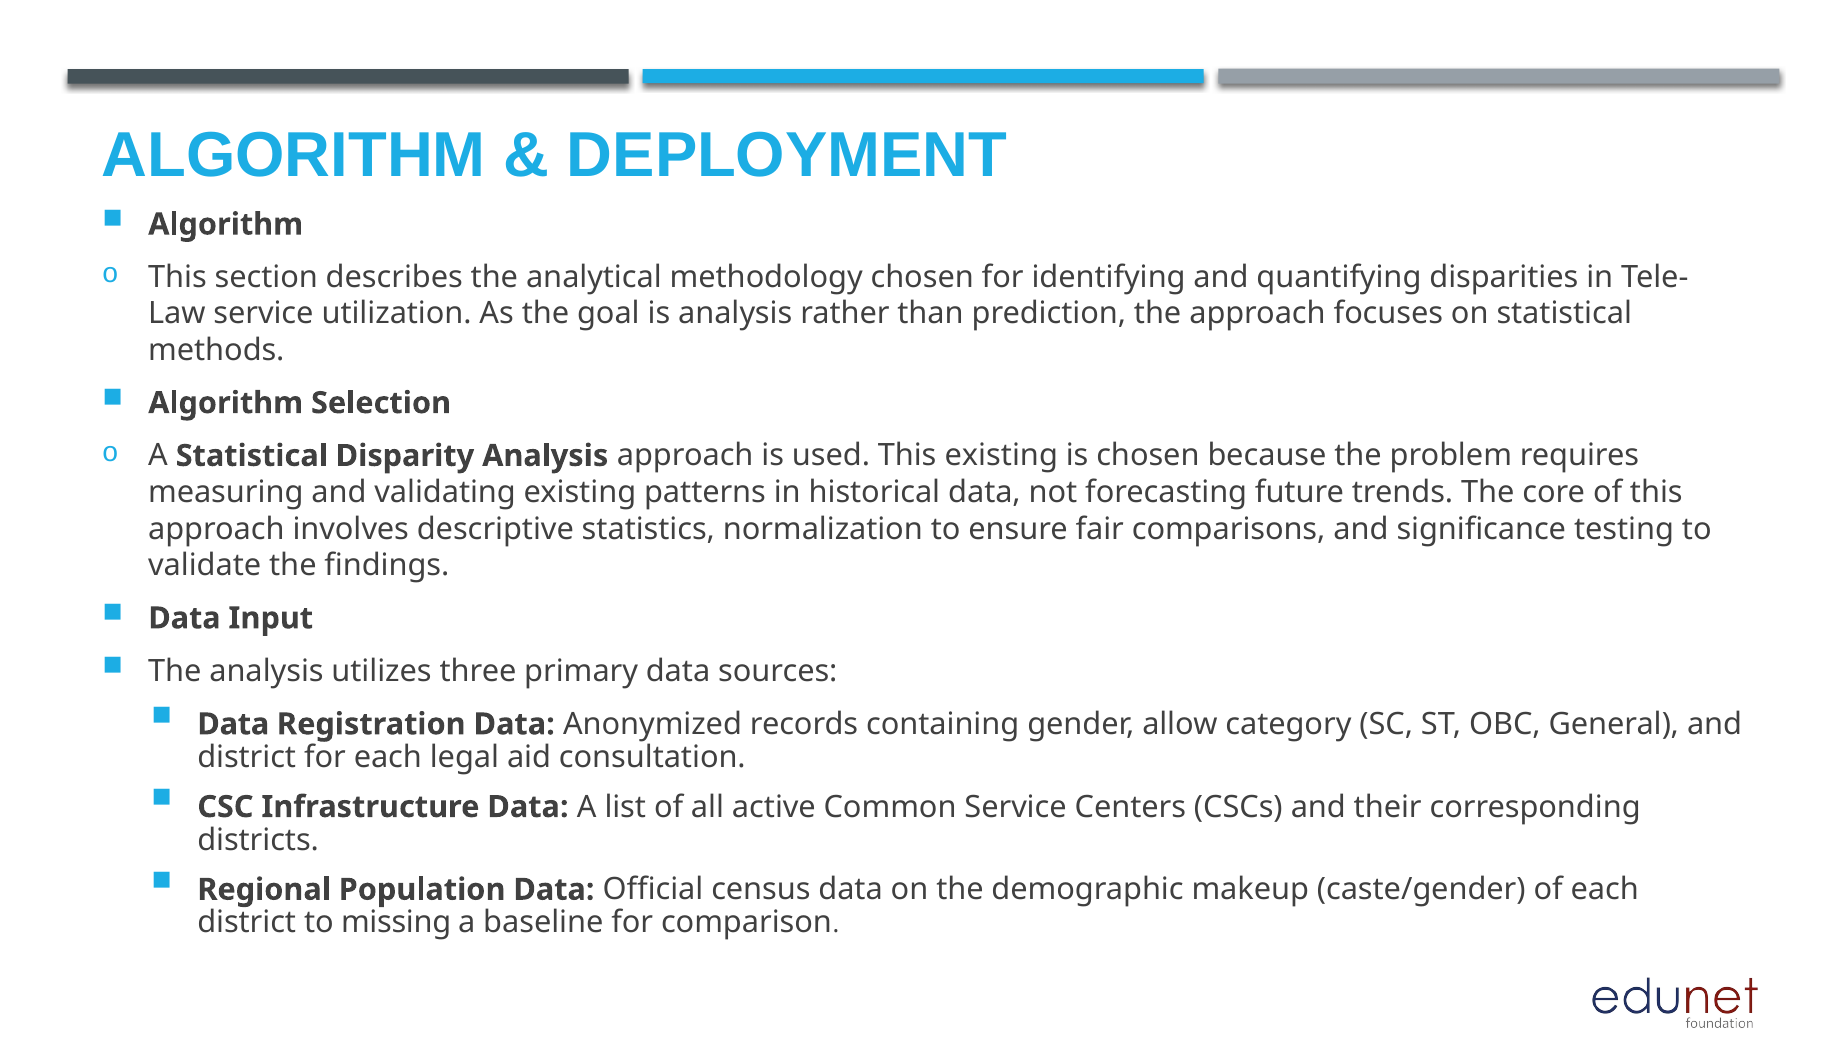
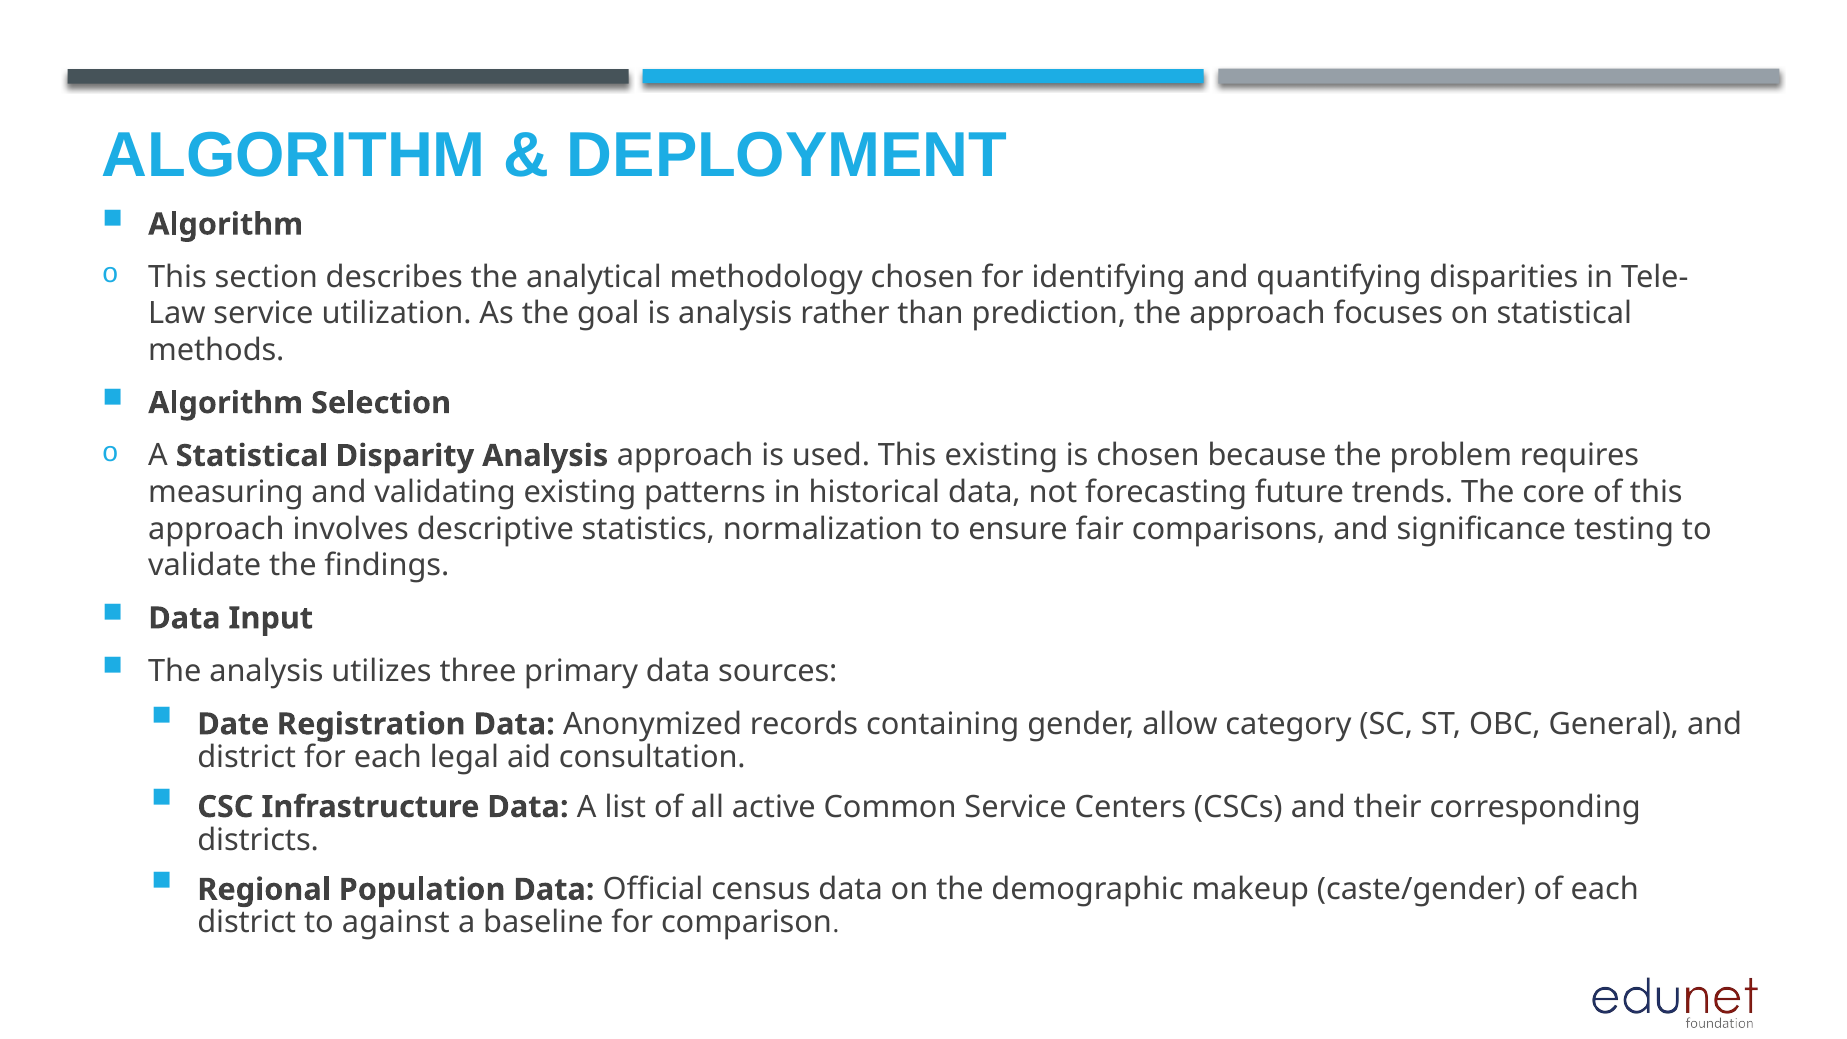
Data at (233, 724): Data -> Date
missing: missing -> against
